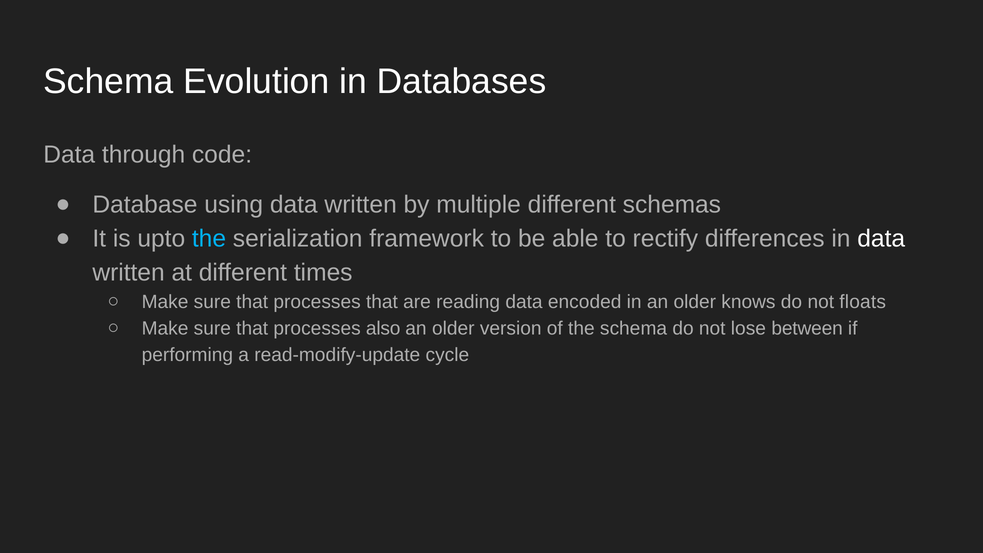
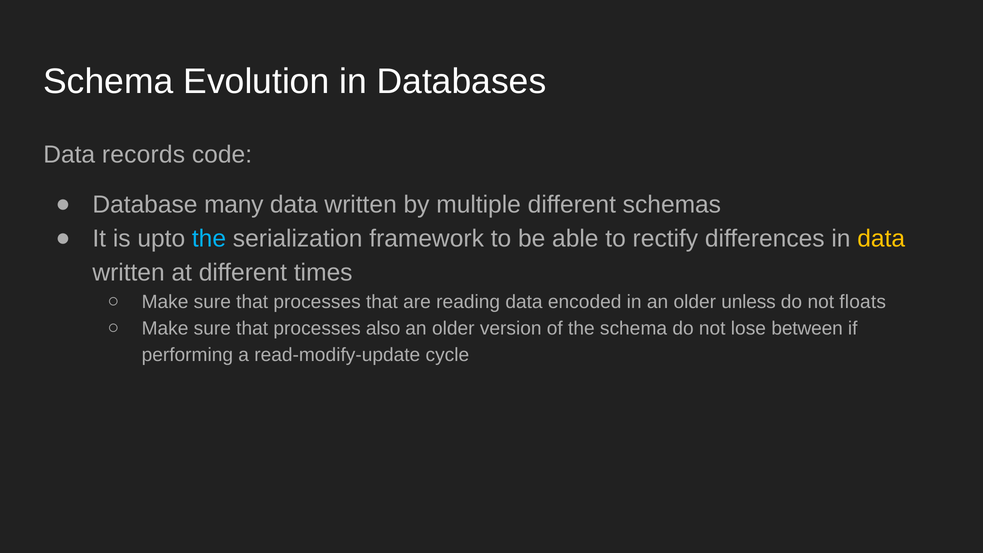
through: through -> records
using: using -> many
data at (881, 239) colour: white -> yellow
knows: knows -> unless
